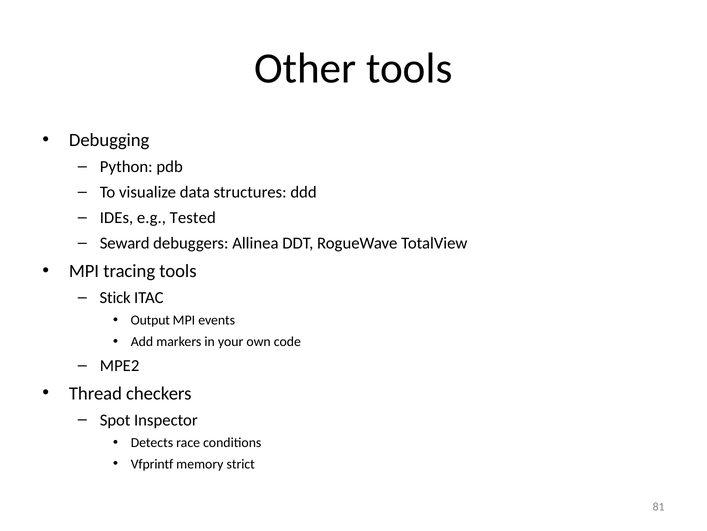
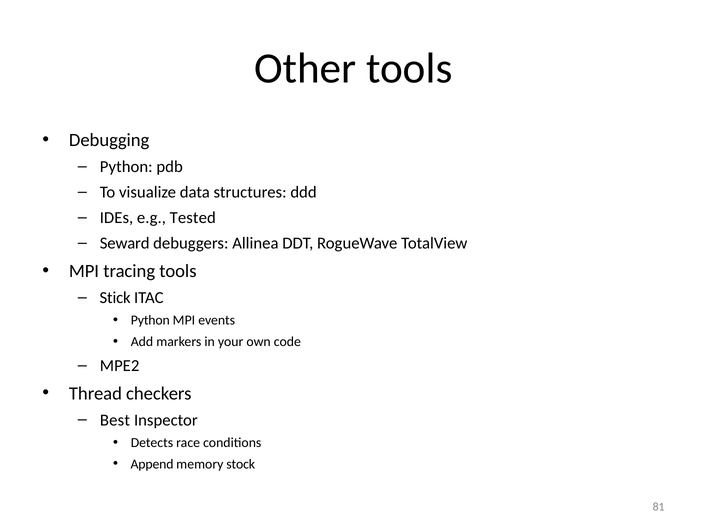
Output at (150, 320): Output -> Python
Spot: Spot -> Best
Vfprintf: Vfprintf -> Append
strict: strict -> stock
